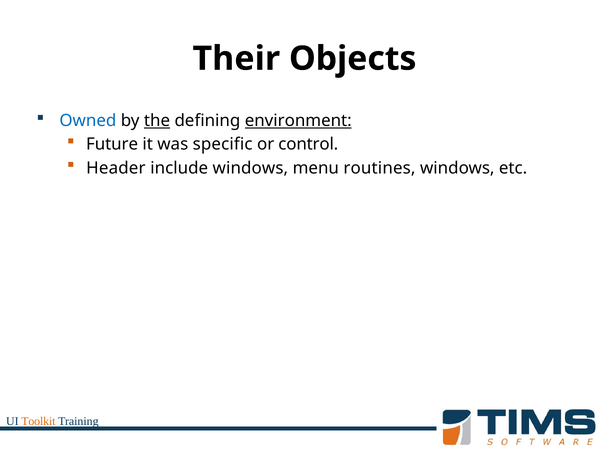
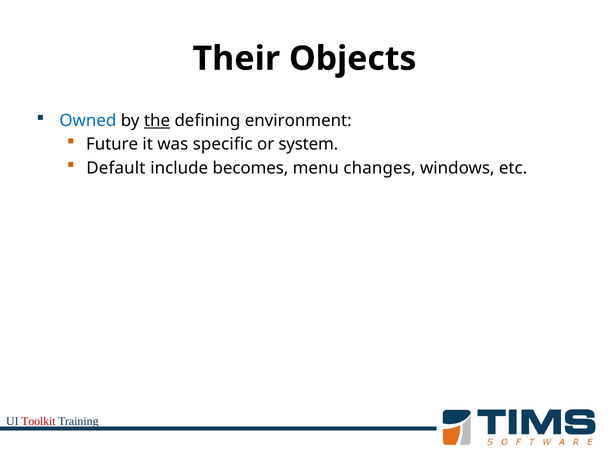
environment underline: present -> none
control: control -> system
Header: Header -> Default
include windows: windows -> becomes
routines: routines -> changes
Toolkit colour: orange -> red
